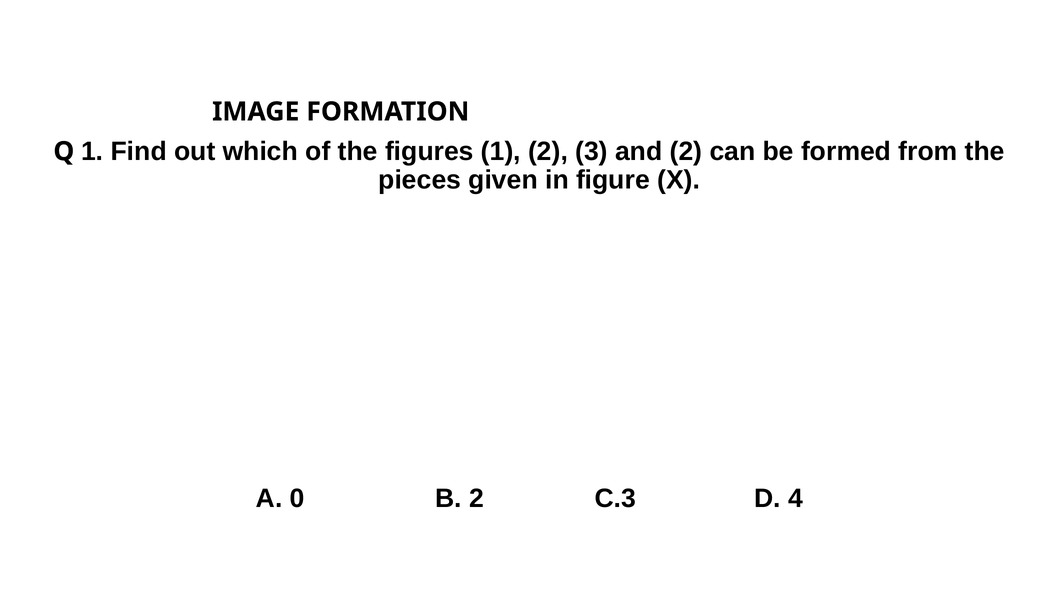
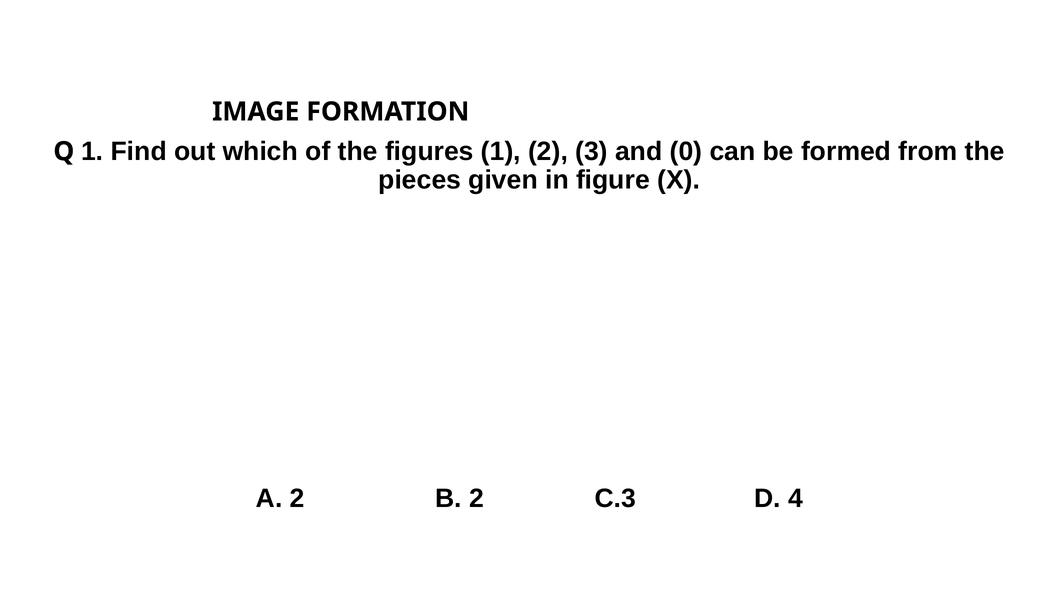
and 2: 2 -> 0
A 0: 0 -> 2
